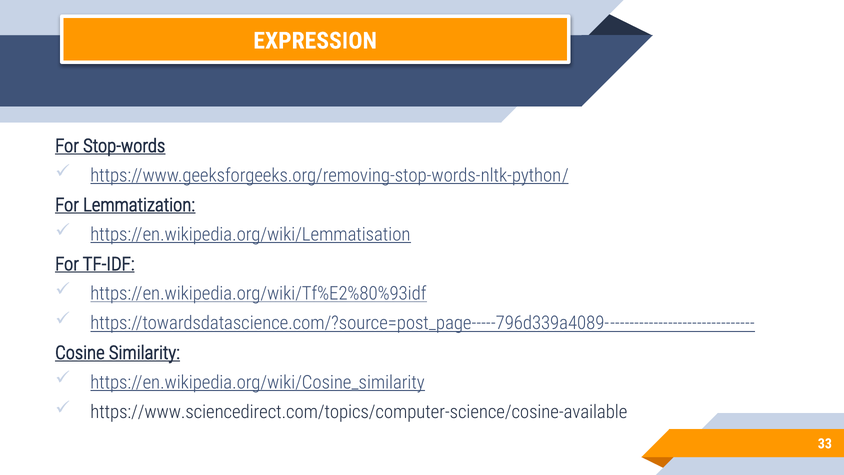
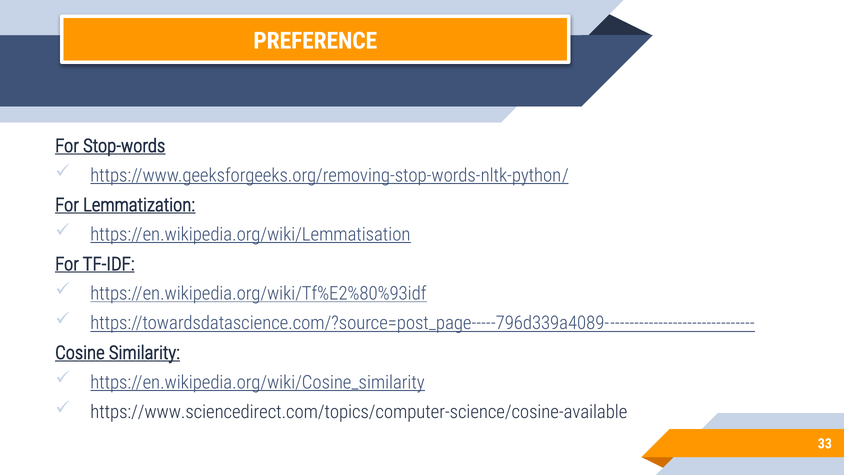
EXPRESSION: EXPRESSION -> PREFERENCE
